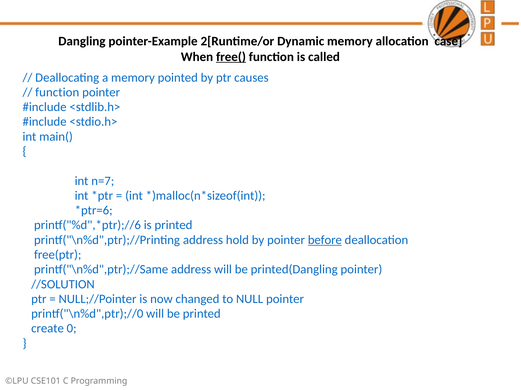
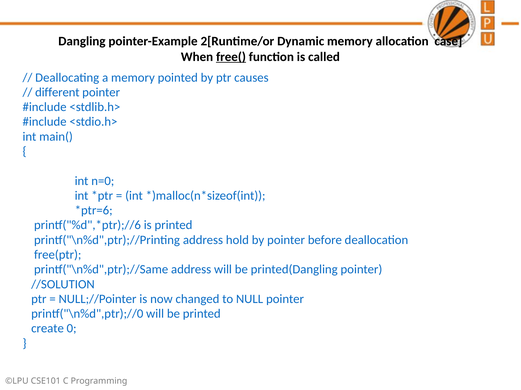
function at (57, 92): function -> different
n=7: n=7 -> n=0
before underline: present -> none
